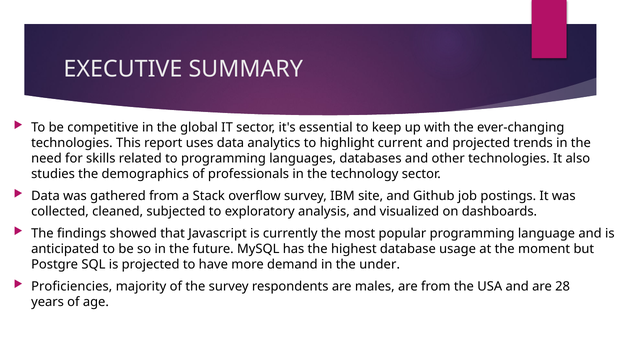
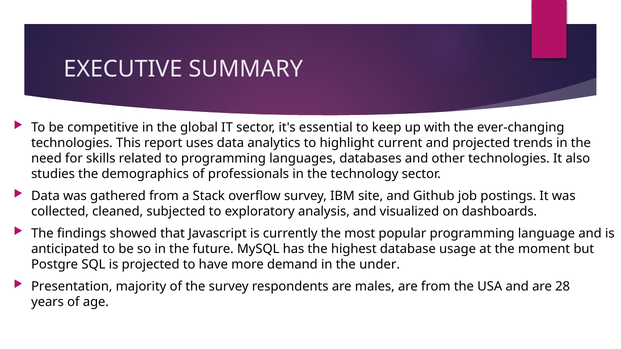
Proficiencies: Proficiencies -> Presentation
